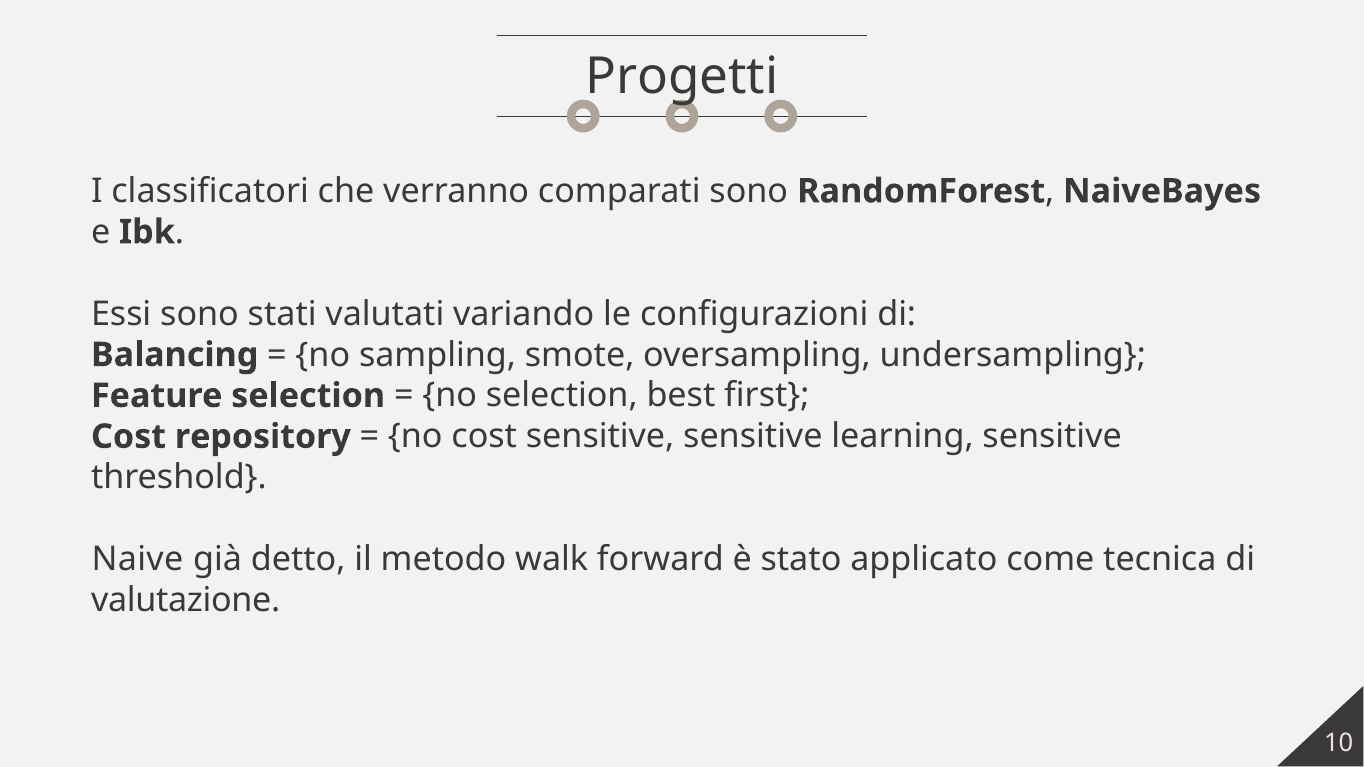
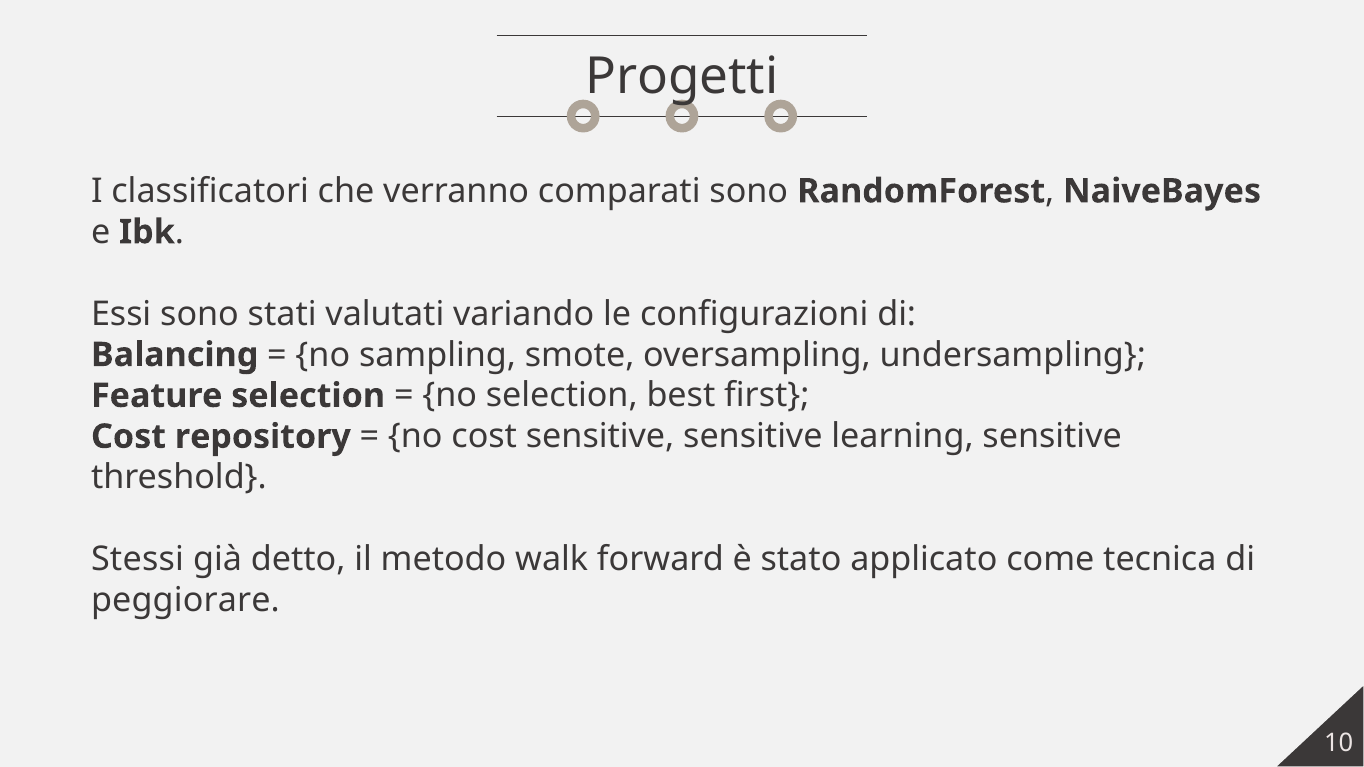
Naive: Naive -> Stessi
valutazione: valutazione -> peggiorare
